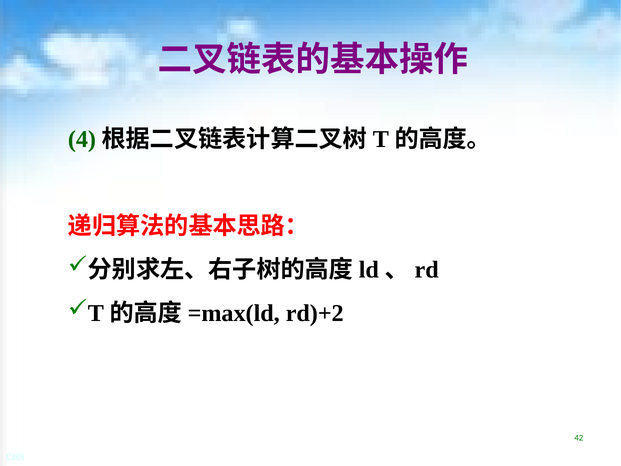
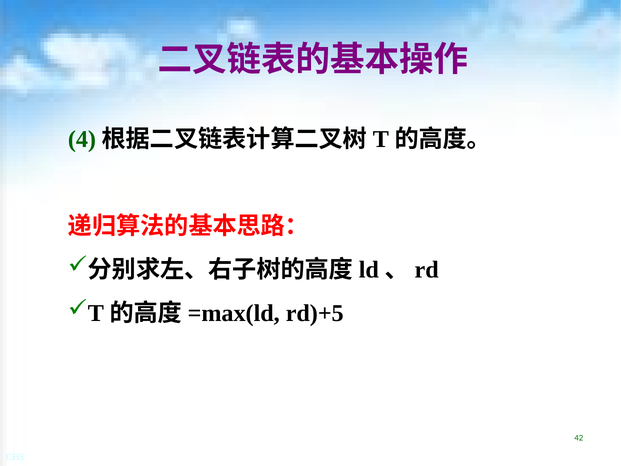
rd)+2: rd)+2 -> rd)+5
